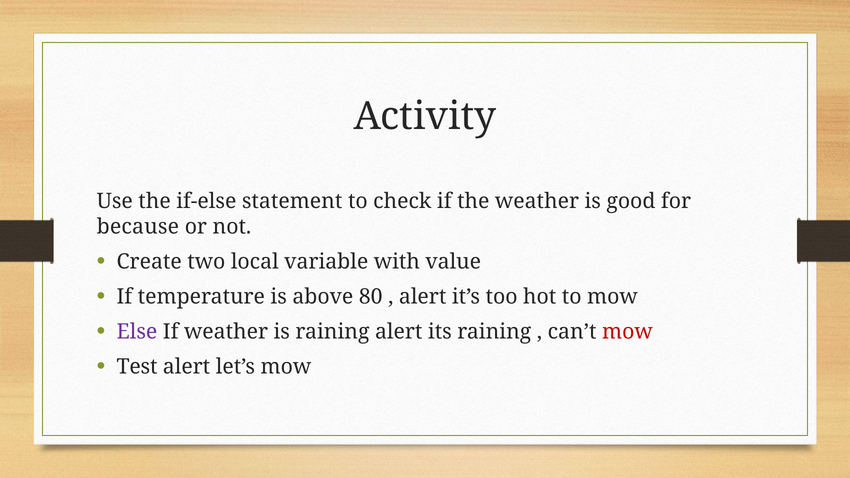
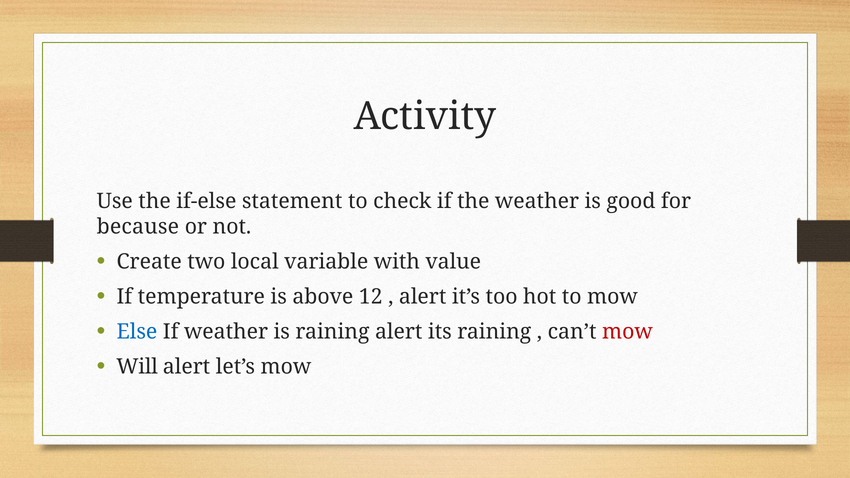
80: 80 -> 12
Else colour: purple -> blue
Test: Test -> Will
